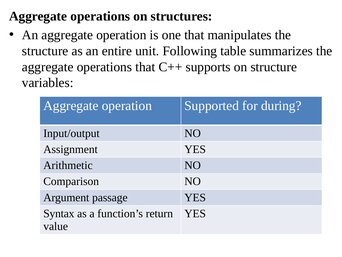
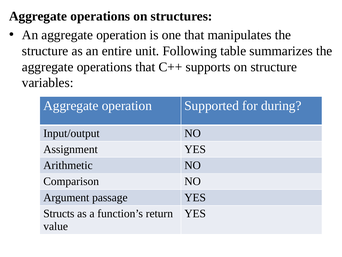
Syntax: Syntax -> Structs
